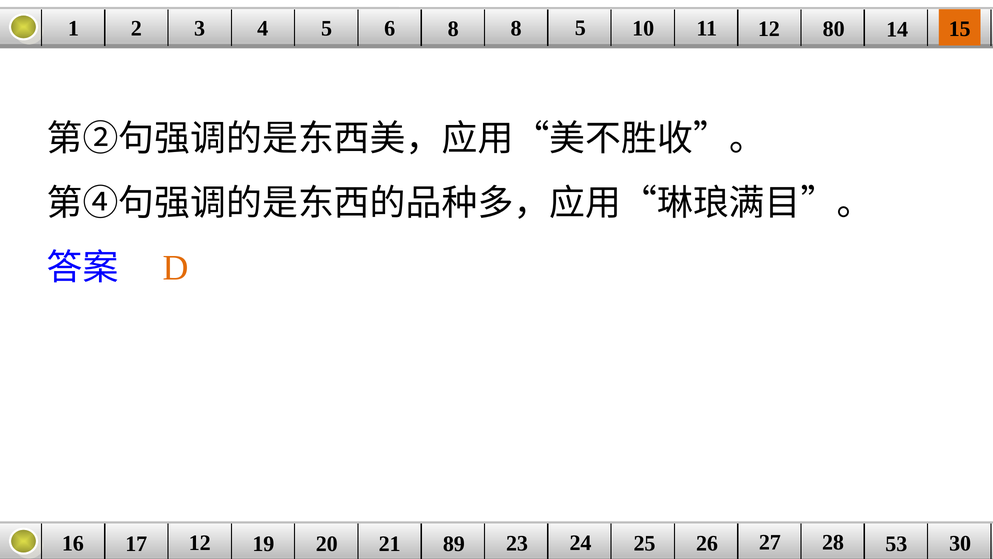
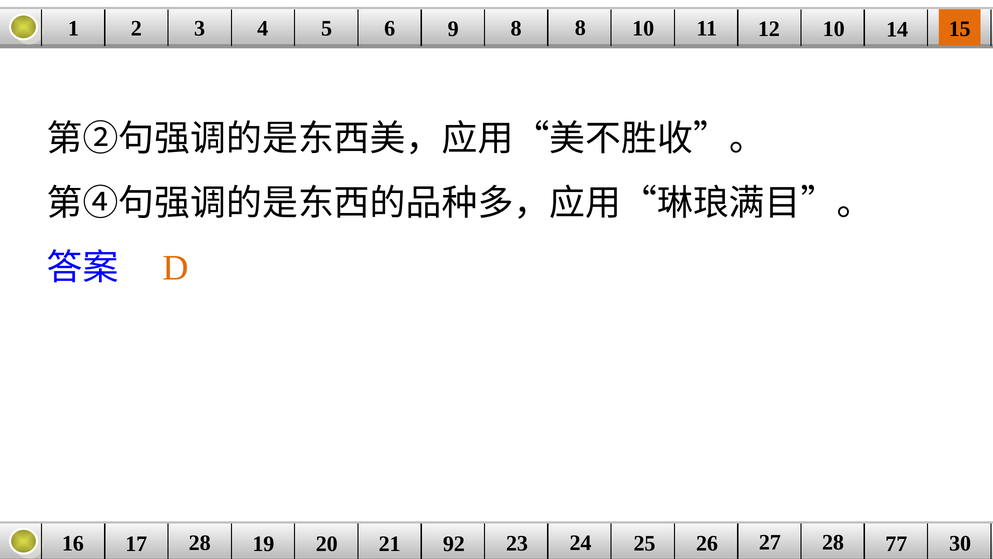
6 8: 8 -> 9
8 5: 5 -> 8
12 80: 80 -> 10
17 12: 12 -> 28
89: 89 -> 92
53: 53 -> 77
